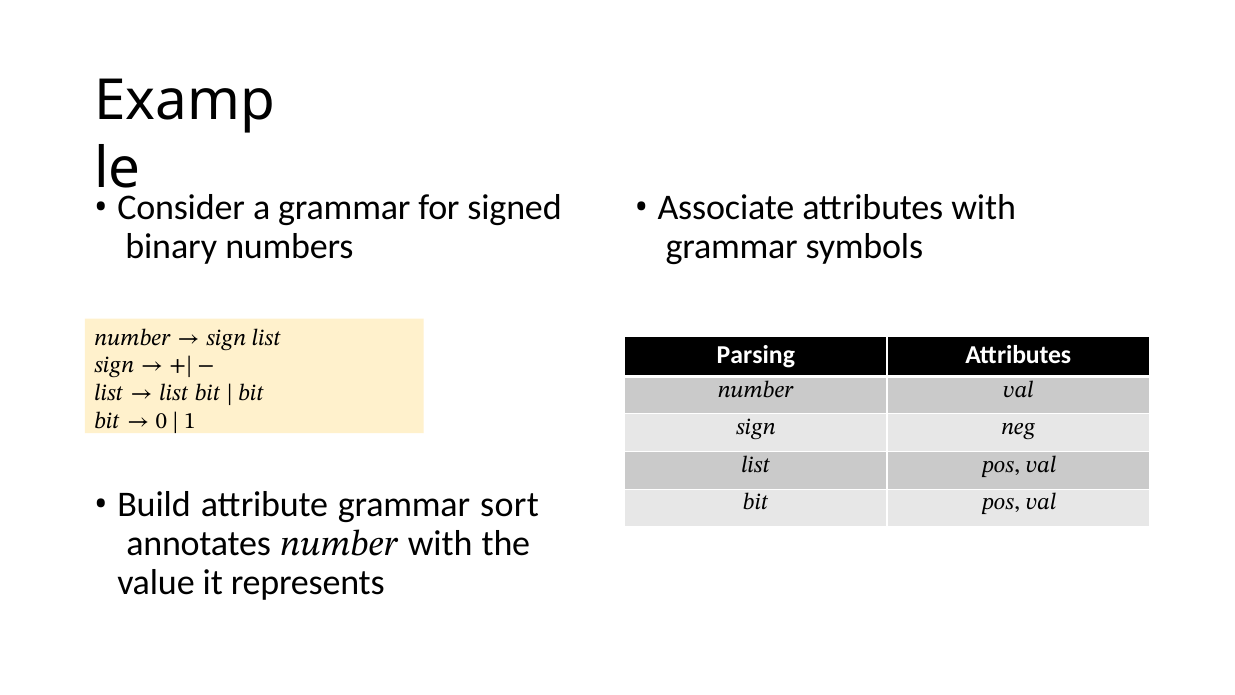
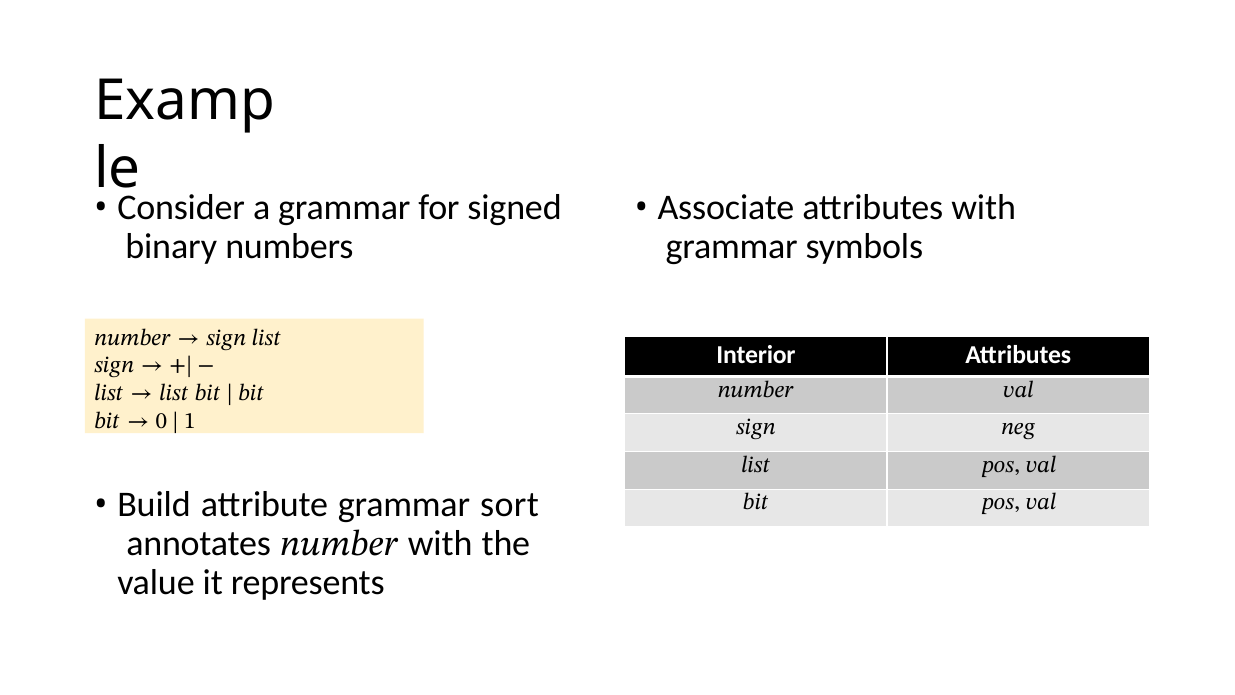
Parsing: Parsing -> Interior
